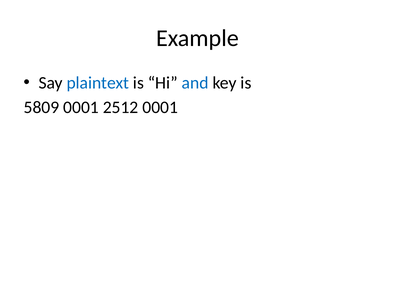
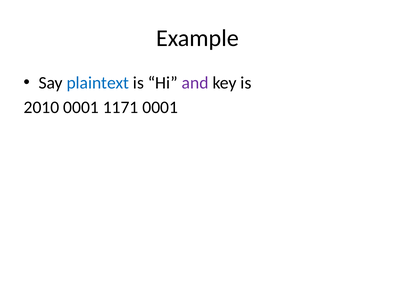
and colour: blue -> purple
5809: 5809 -> 2010
2512: 2512 -> 1171
